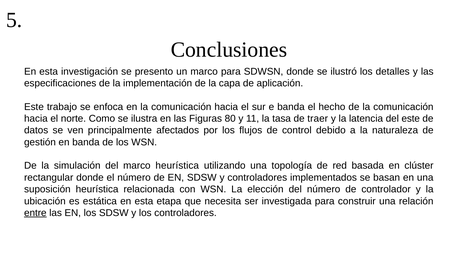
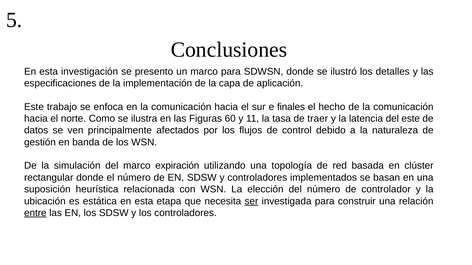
e banda: banda -> finales
80: 80 -> 60
marco heurística: heurística -> expiración
ser underline: none -> present
